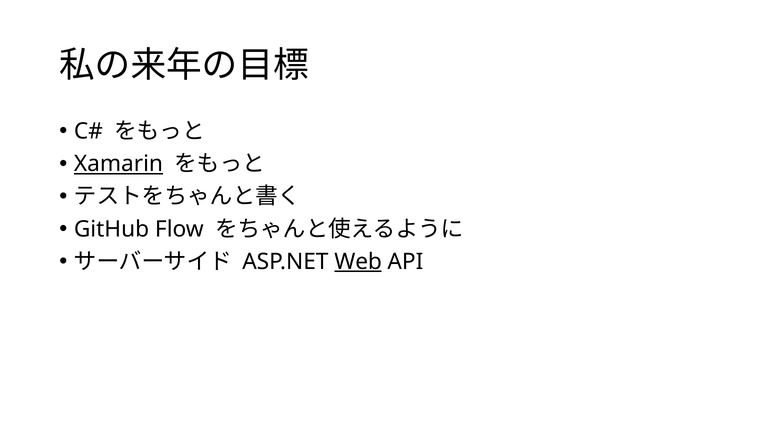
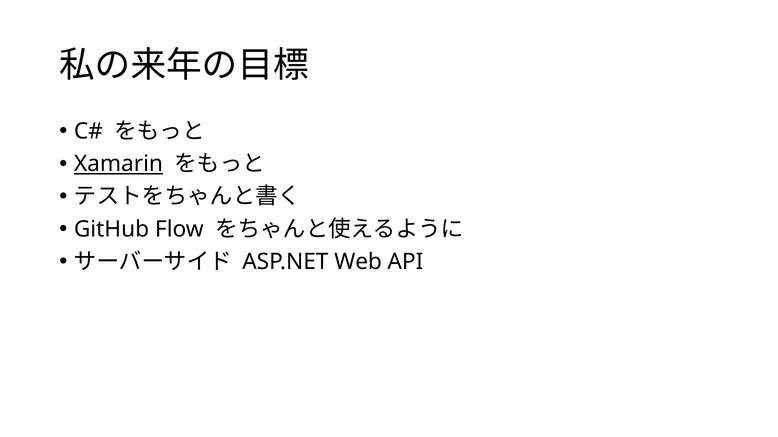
Web underline: present -> none
